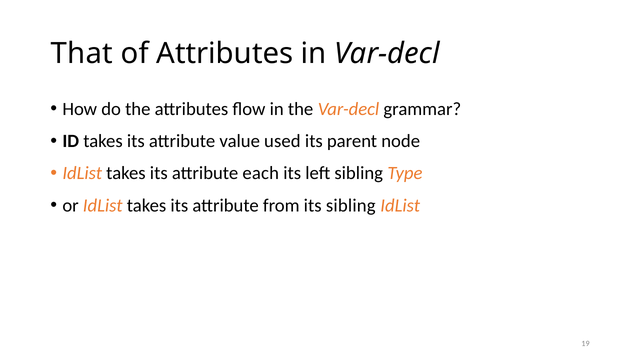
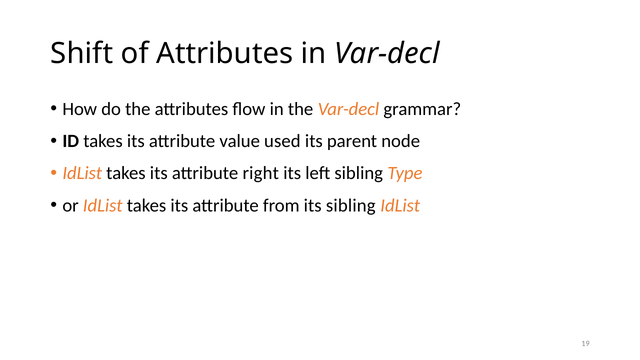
That: That -> Shift
each: each -> right
